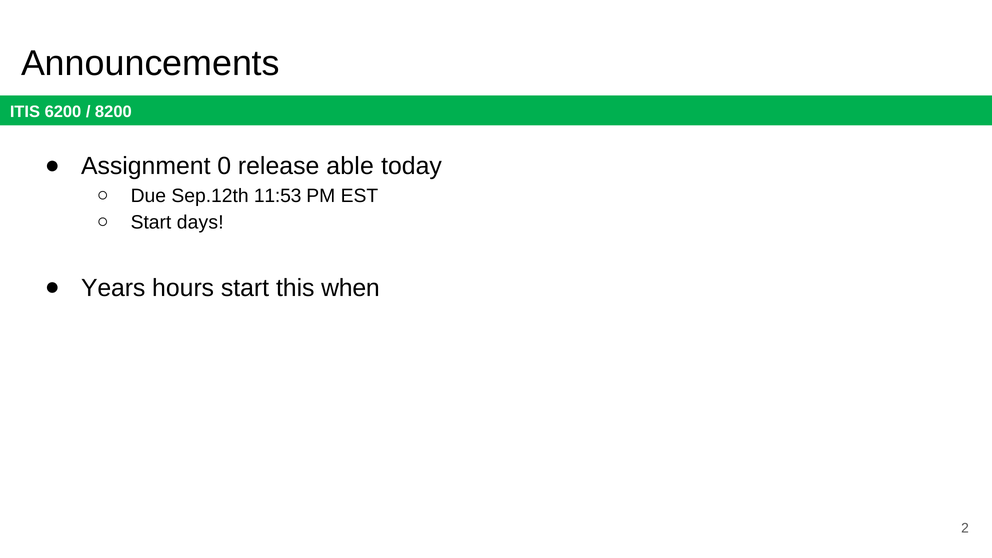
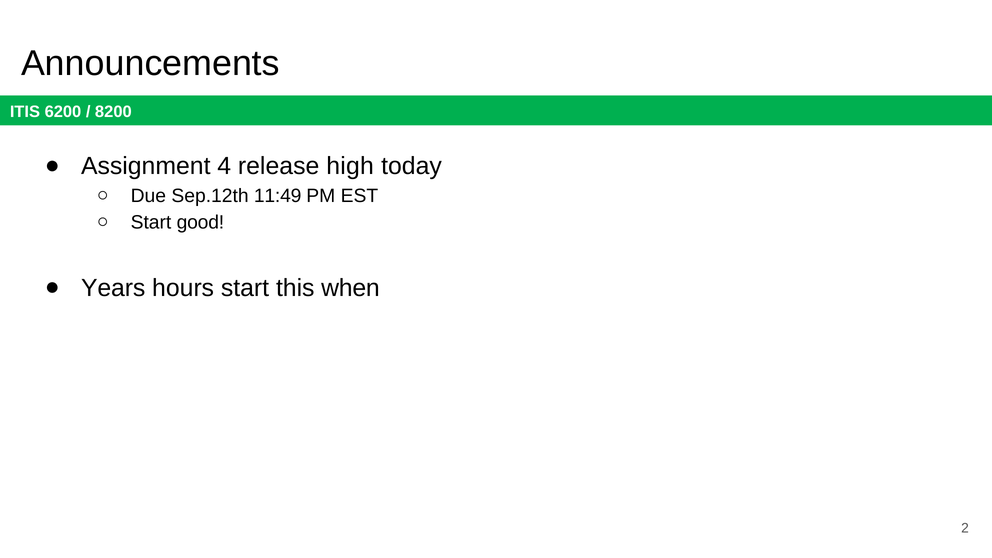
0: 0 -> 4
able: able -> high
11:53: 11:53 -> 11:49
days: days -> good
